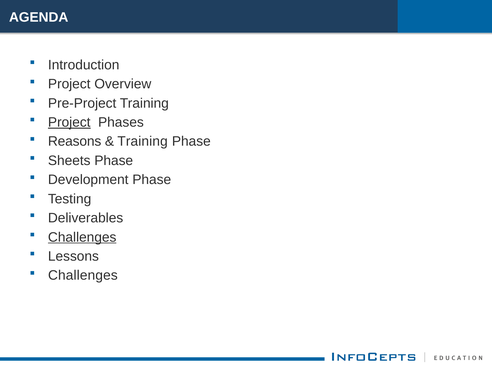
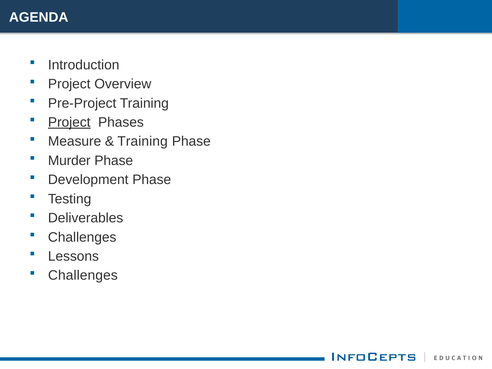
Reasons: Reasons -> Measure
Sheets: Sheets -> Murder
Challenges at (82, 237) underline: present -> none
